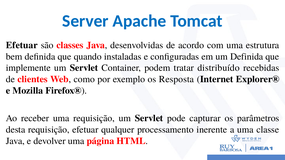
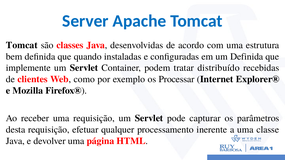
Efetuar at (22, 45): Efetuar -> Tomcat
Resposta: Resposta -> Processar
